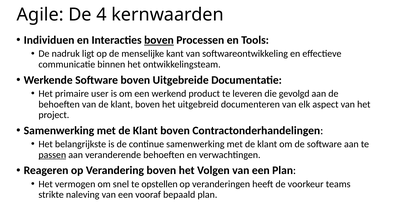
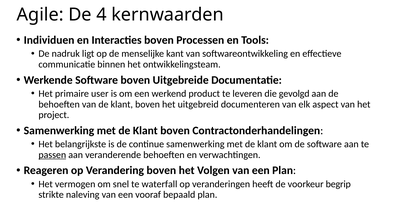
boven at (159, 40) underline: present -> none
opstellen: opstellen -> waterfall
teams: teams -> begrip
